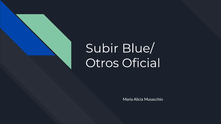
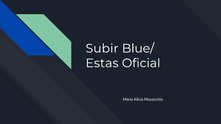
Otros: Otros -> Estas
